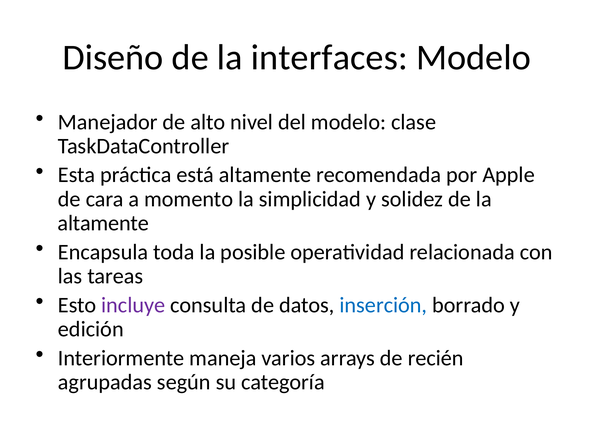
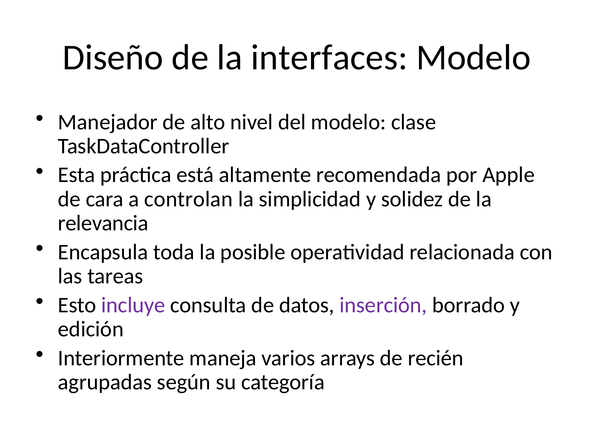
momento: momento -> controlan
altamente at (103, 223): altamente -> relevancia
inserción colour: blue -> purple
